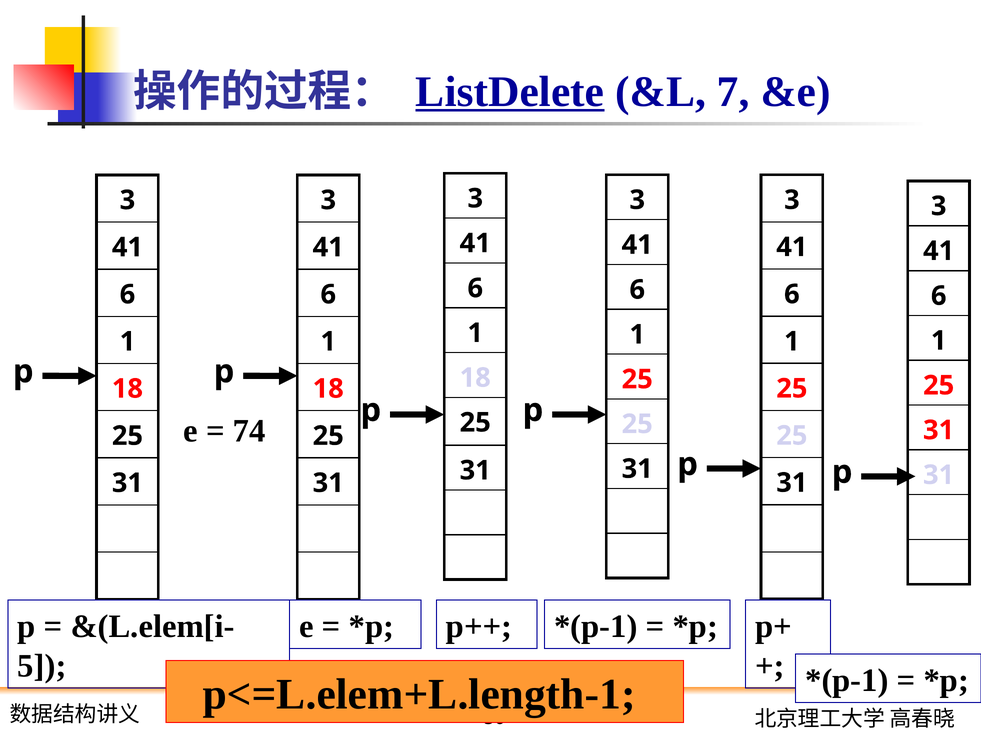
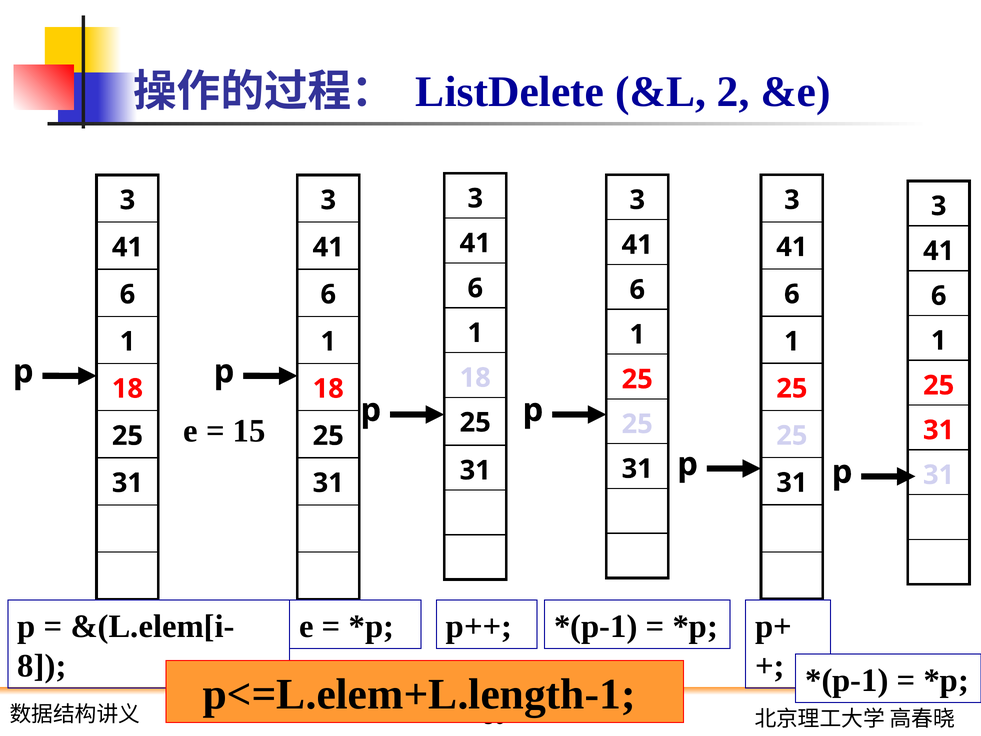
ListDelete underline: present -> none
7: 7 -> 2
74: 74 -> 15
5: 5 -> 8
